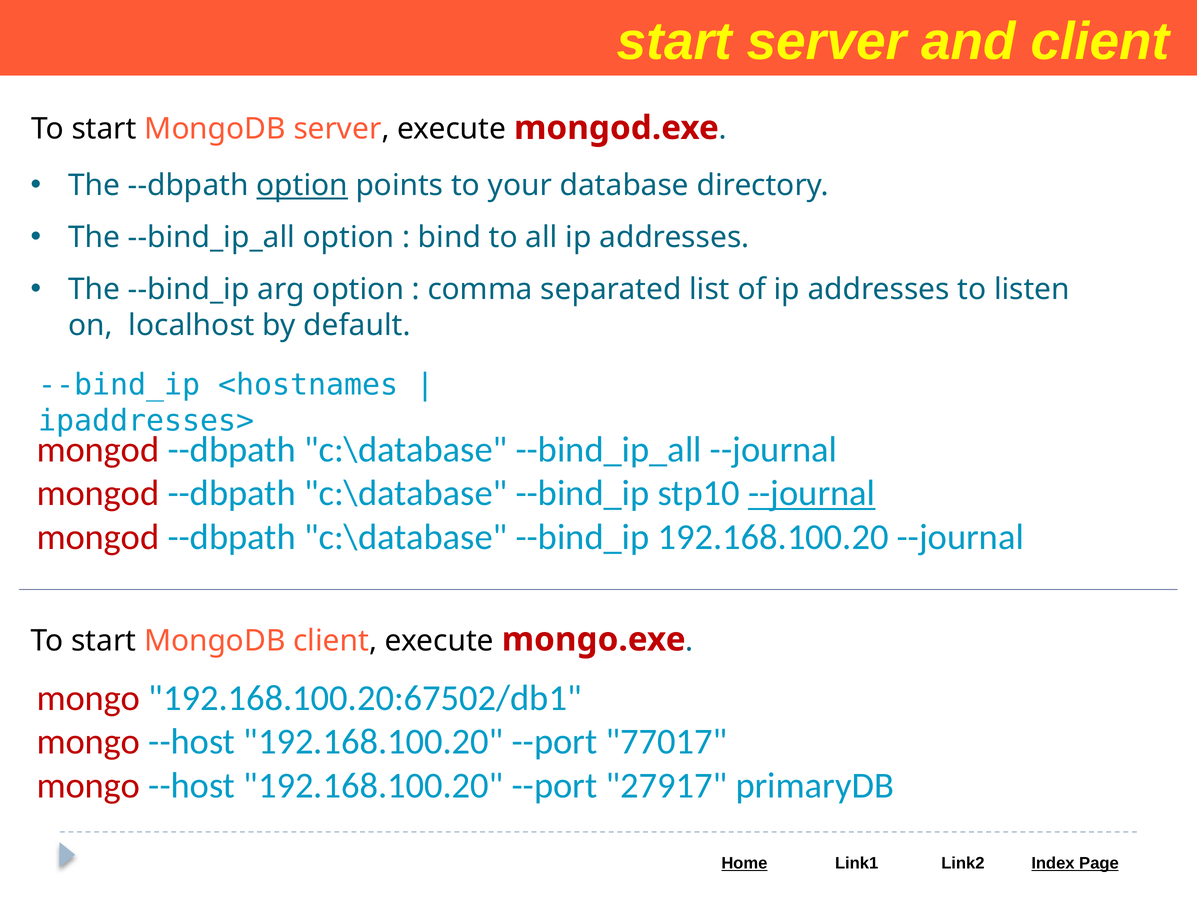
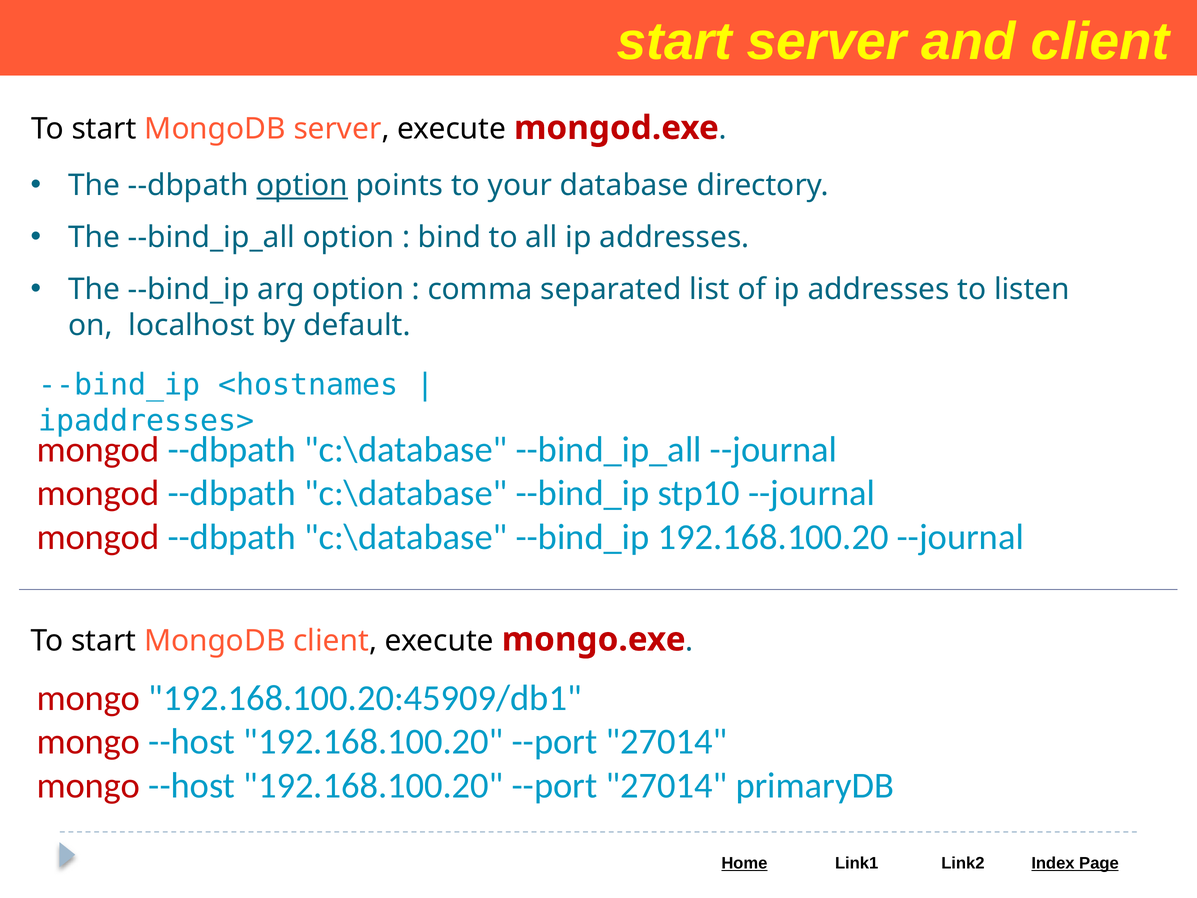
--journal at (812, 493) underline: present -> none
192.168.100.20:67502/db1: 192.168.100.20:67502/db1 -> 192.168.100.20:45909/db1
77017 at (666, 742): 77017 -> 27014
27917 at (666, 785): 27917 -> 27014
